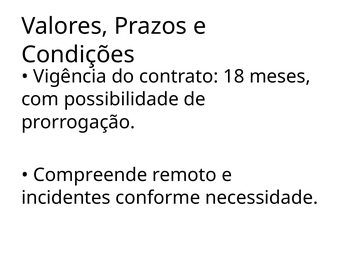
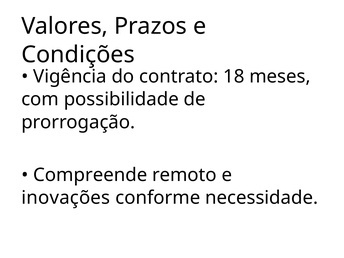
incidentes: incidentes -> inovações
